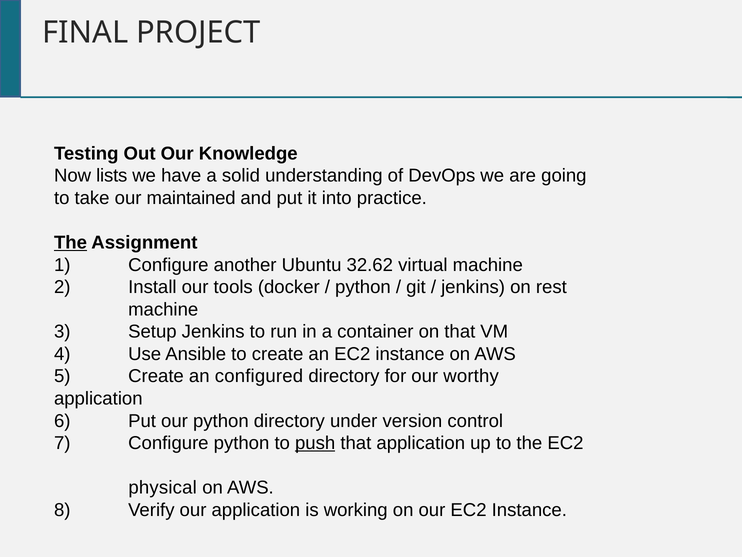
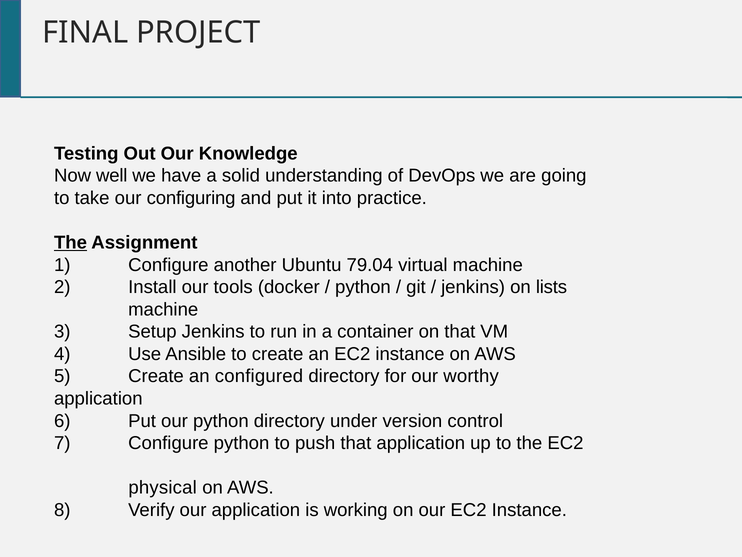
lists: lists -> well
maintained: maintained -> configuring
32.62: 32.62 -> 79.04
rest: rest -> lists
push underline: present -> none
